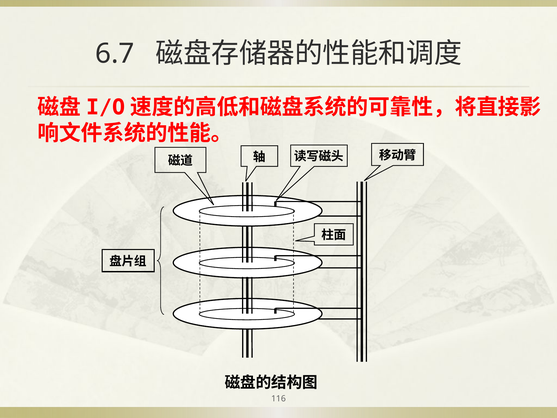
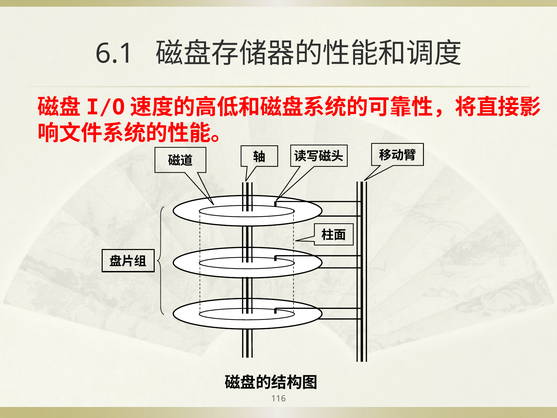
6.7: 6.7 -> 6.1
